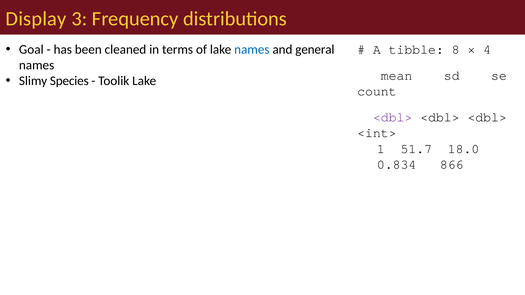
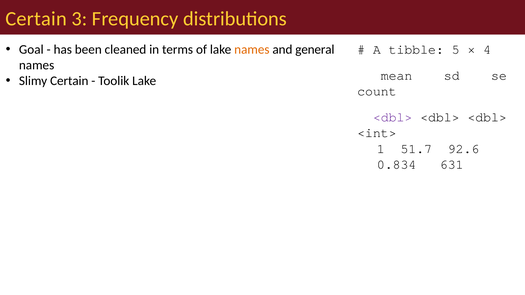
Display at (36, 19): Display -> Certain
names at (252, 49) colour: blue -> orange
8: 8 -> 5
Slimy Species: Species -> Certain
18.0: 18.0 -> 92.6
866: 866 -> 631
